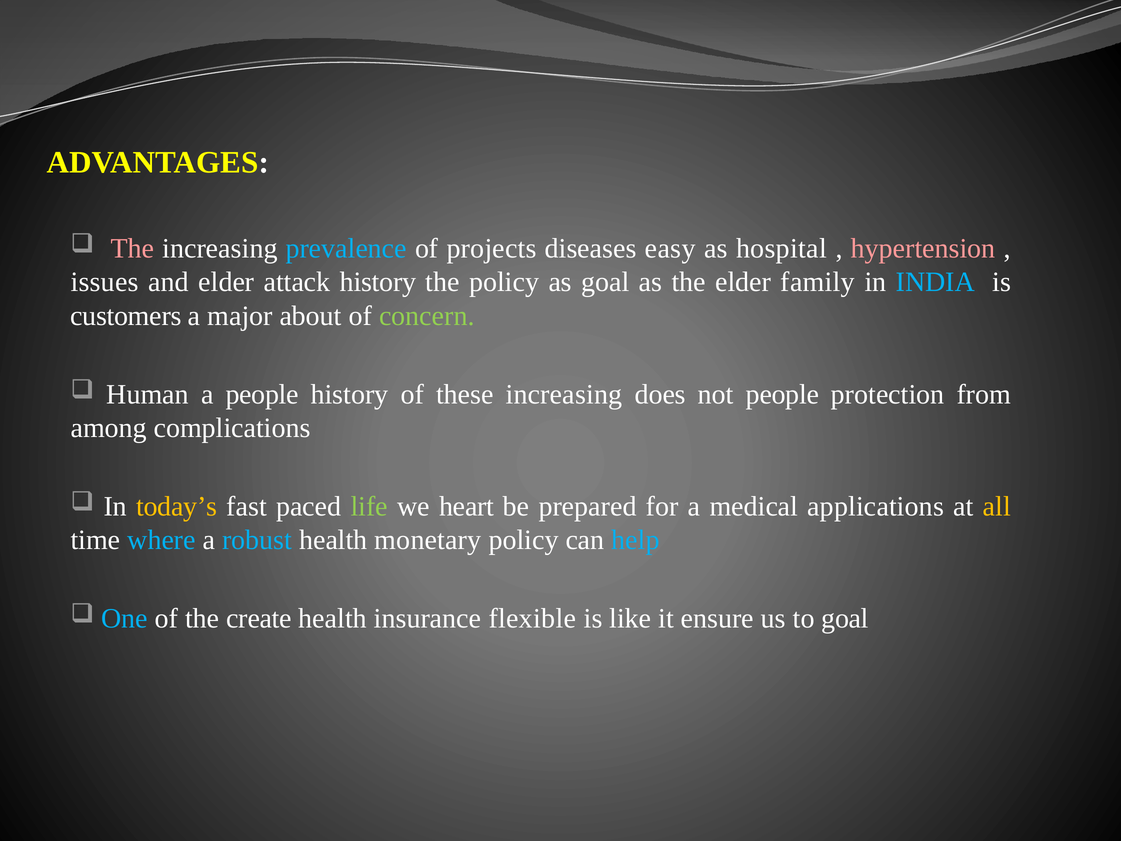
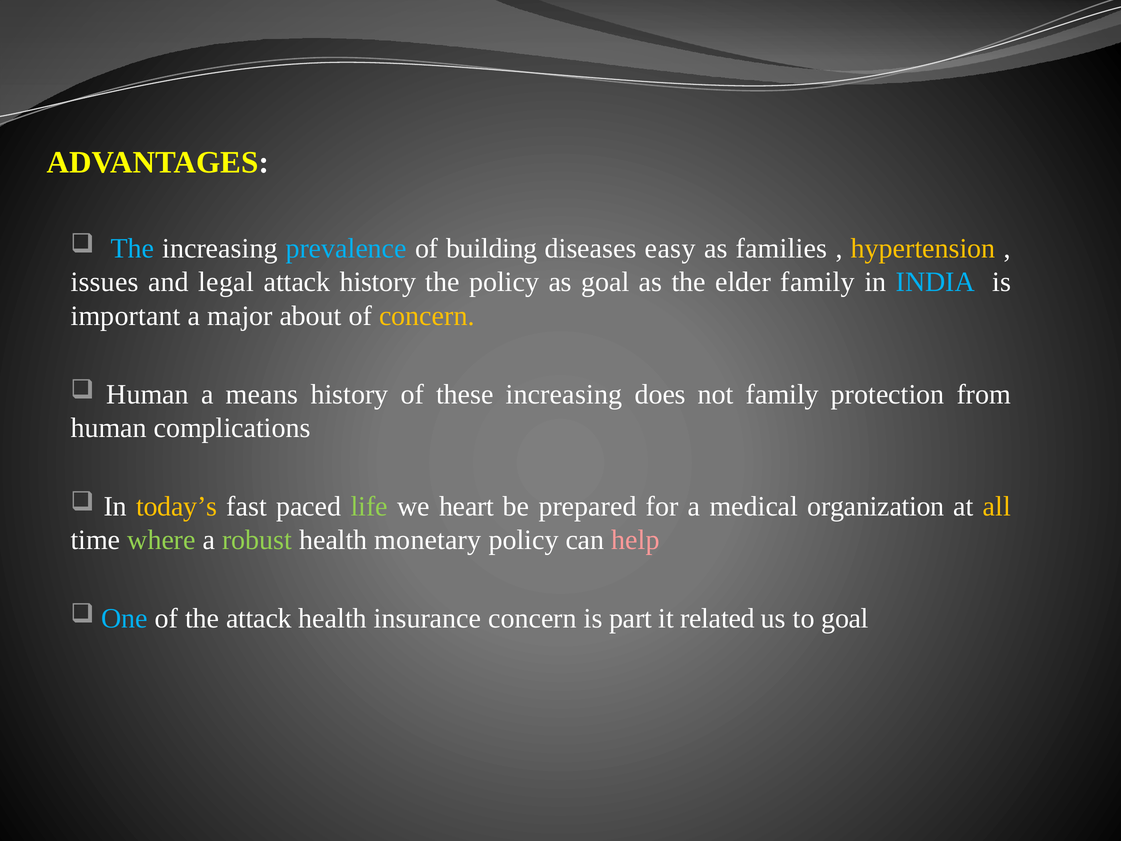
The at (133, 248) colour: pink -> light blue
projects: projects -> building
hospital: hospital -> families
hypertension colour: pink -> yellow
and elder: elder -> legal
customers: customers -> important
concern at (427, 316) colour: light green -> yellow
a people: people -> means
not people: people -> family
among at (109, 428): among -> human
applications: applications -> organization
where colour: light blue -> light green
robust colour: light blue -> light green
help colour: light blue -> pink
the create: create -> attack
insurance flexible: flexible -> concern
like: like -> part
ensure: ensure -> related
